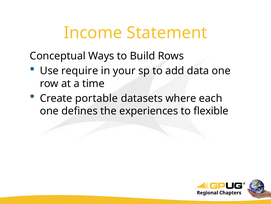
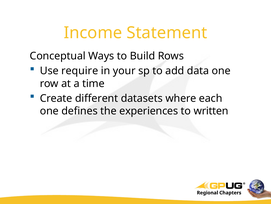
portable: portable -> different
flexible: flexible -> written
